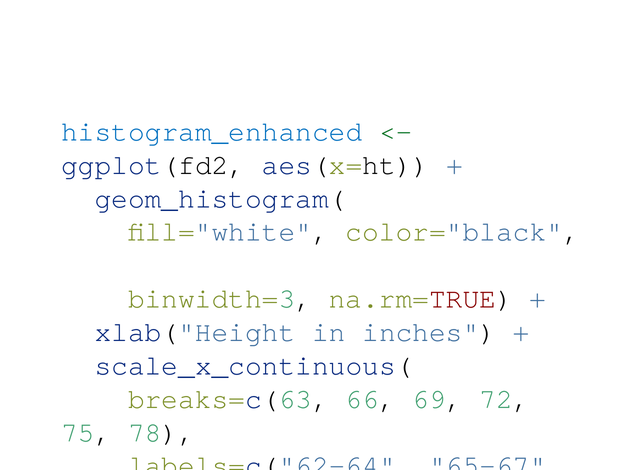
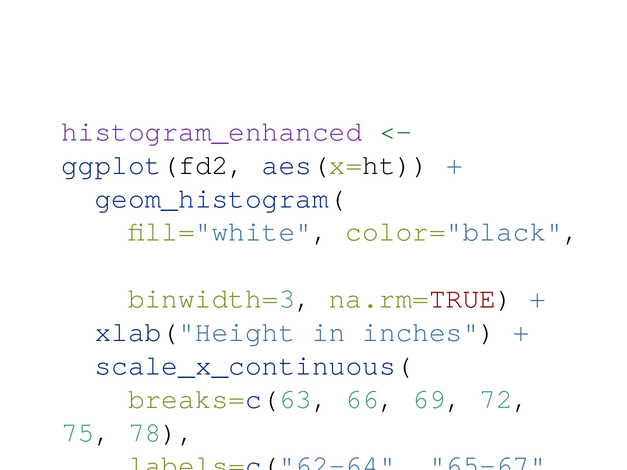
histogram_enhanced at (212, 132) colour: blue -> purple
